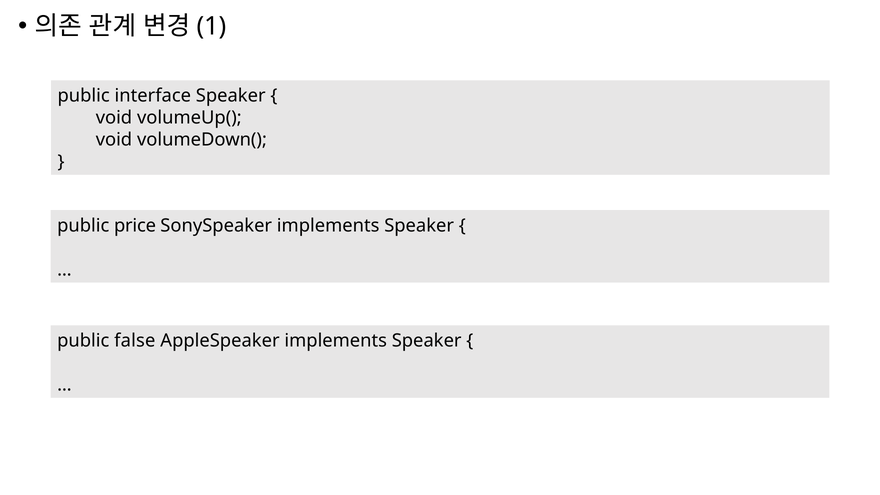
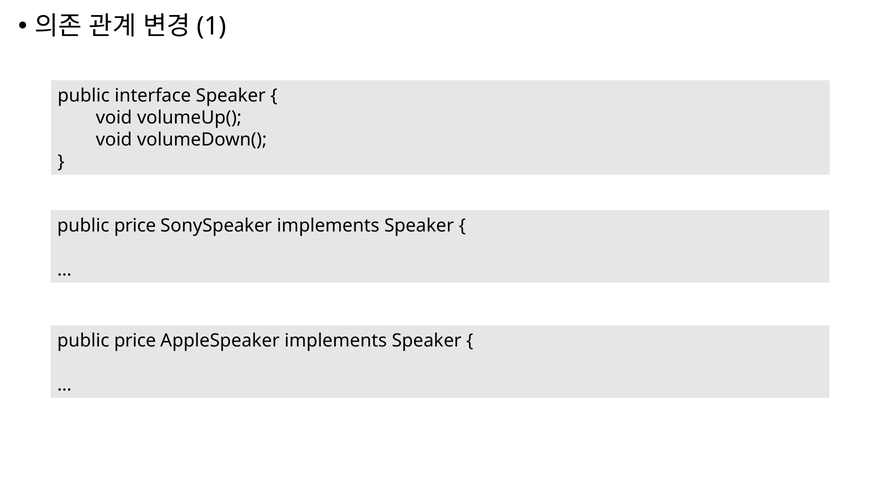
false at (135, 341): false -> price
